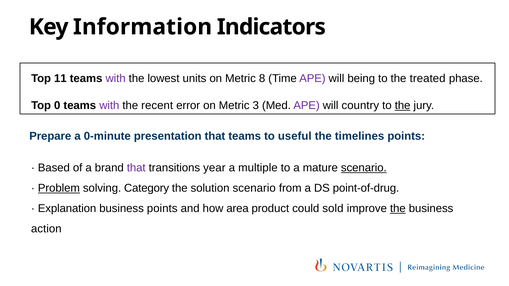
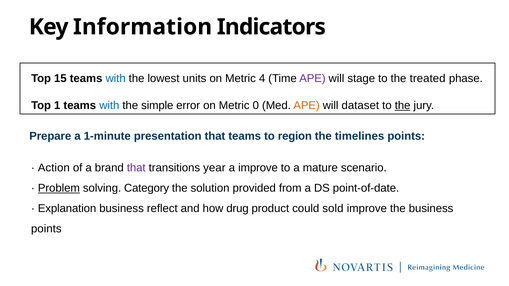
11: 11 -> 15
with at (116, 79) colour: purple -> blue
8: 8 -> 4
being: being -> stage
0: 0 -> 1
with at (109, 106) colour: purple -> blue
recent: recent -> simple
3: 3 -> 0
APE at (307, 106) colour: purple -> orange
country: country -> dataset
0-minute: 0-minute -> 1-minute
useful: useful -> region
Based: Based -> Action
a multiple: multiple -> improve
scenario at (364, 168) underline: present -> none
solution scenario: scenario -> provided
point-of-drug: point-of-drug -> point-of-date
business points: points -> reflect
area: area -> drug
the at (398, 209) underline: present -> none
action at (46, 229): action -> points
